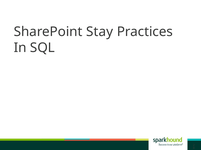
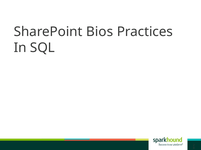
Stay: Stay -> Bios
